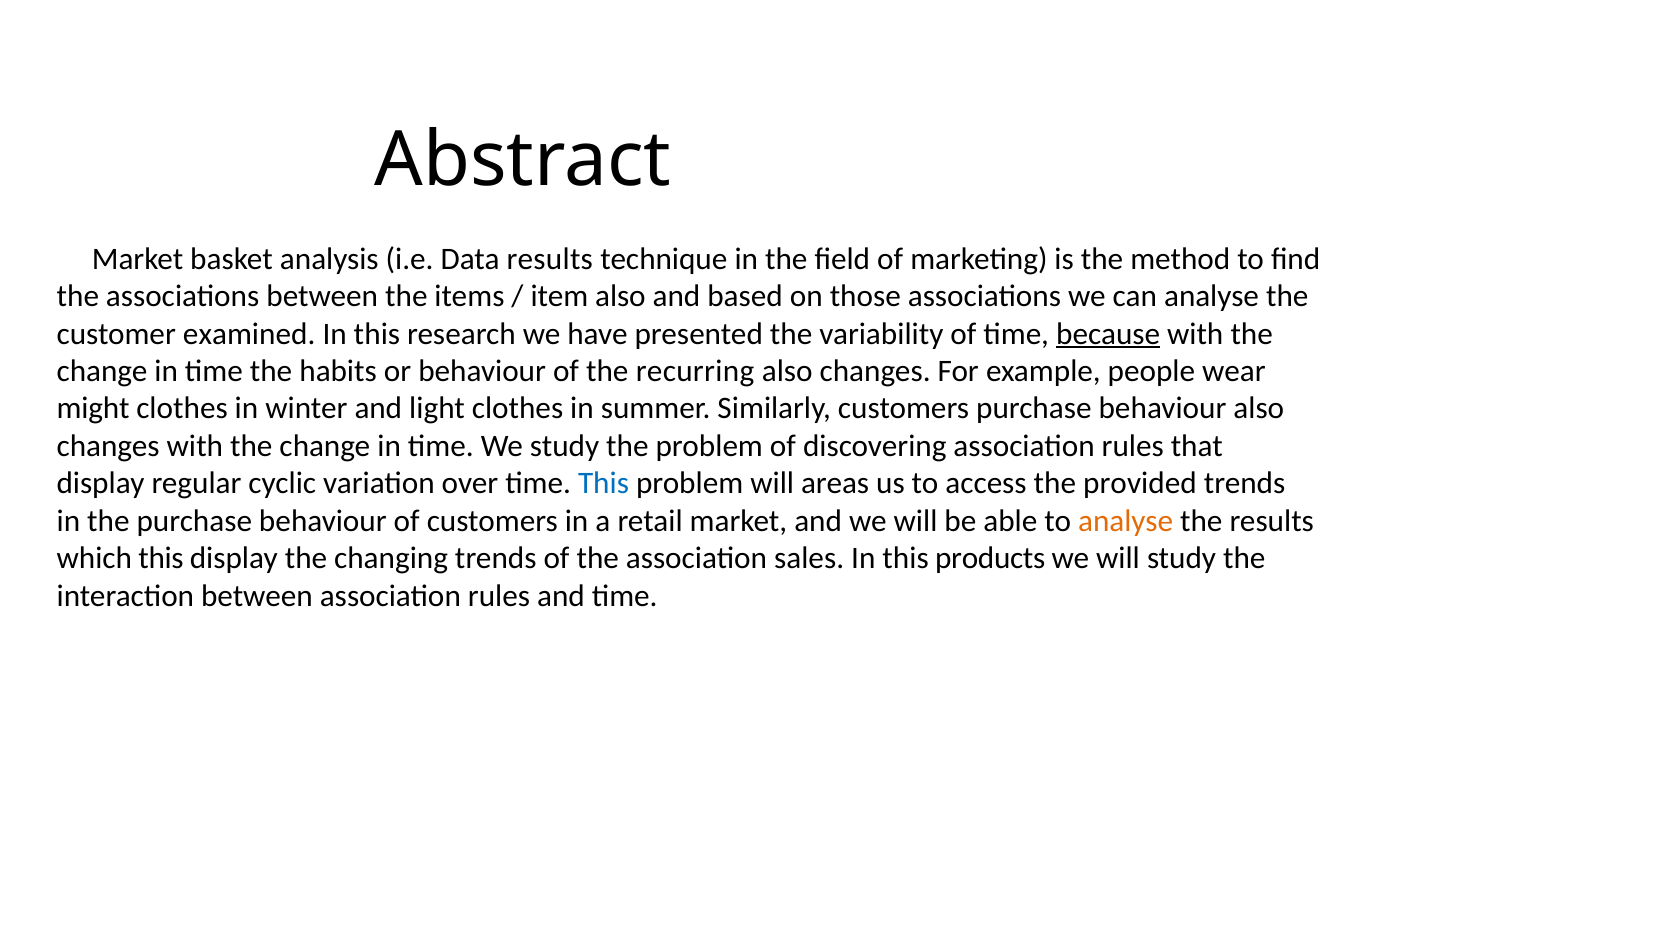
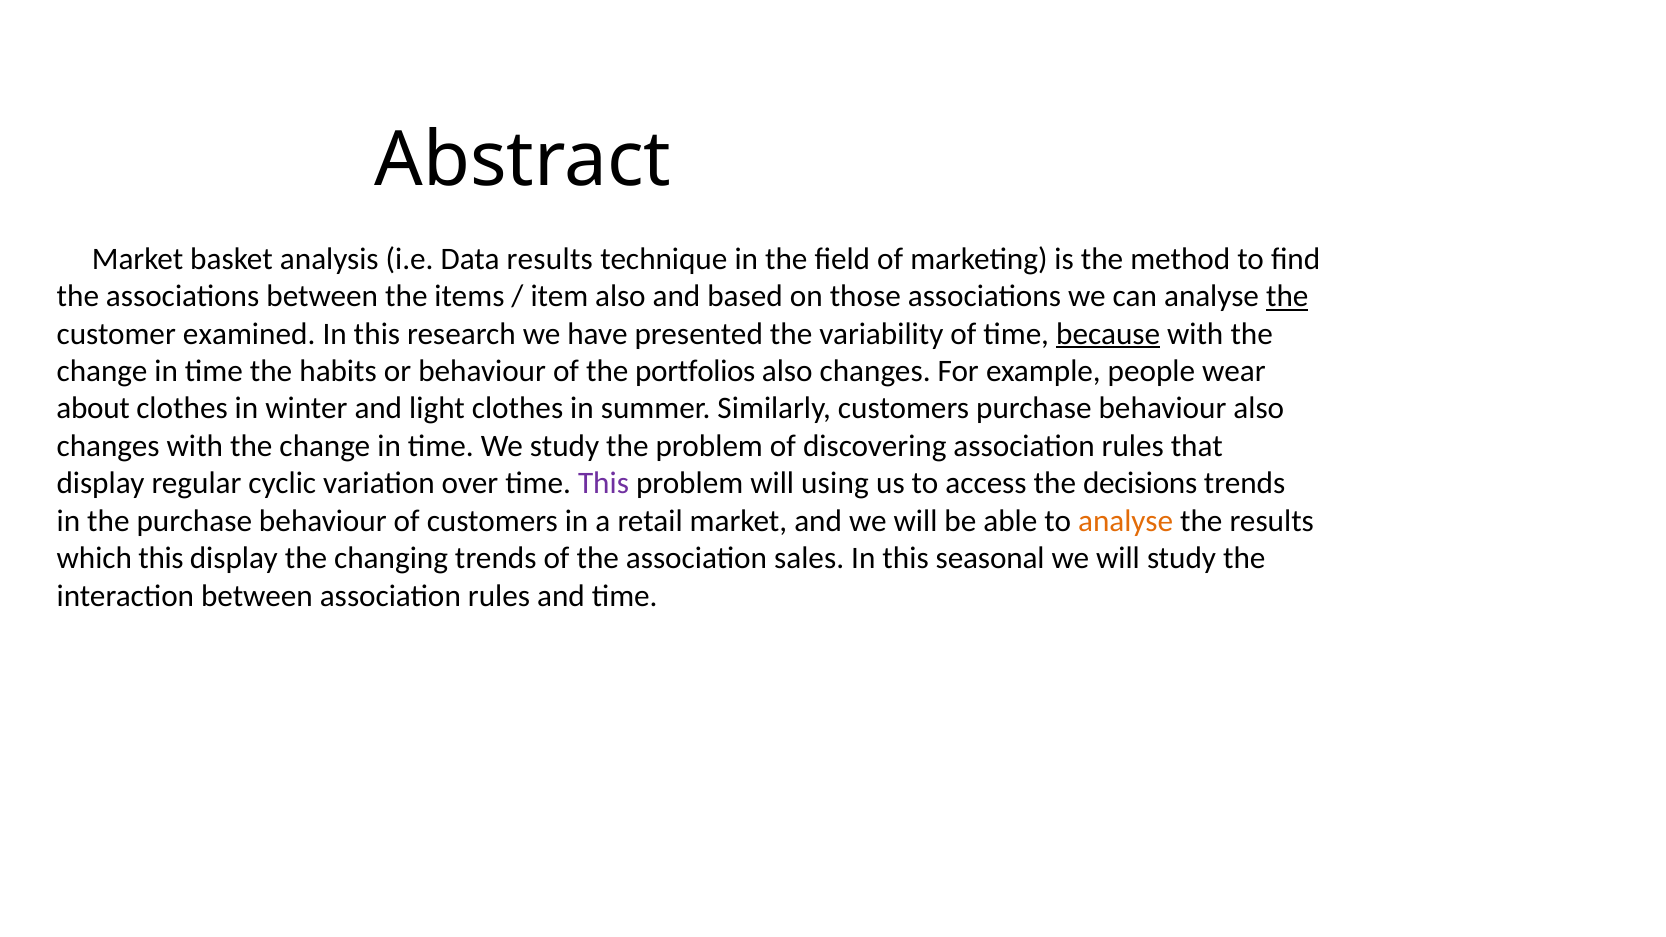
the at (1287, 296) underline: none -> present
recurring: recurring -> portfolios
might: might -> about
This at (604, 484) colour: blue -> purple
areas: areas -> using
provided: provided -> decisions
products: products -> seasonal
